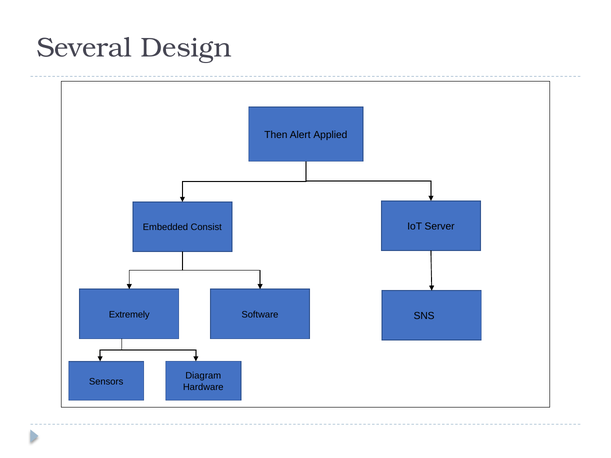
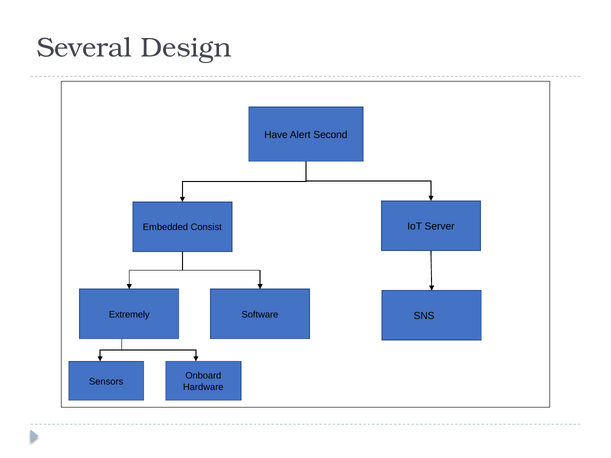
Then: Then -> Have
Applied: Applied -> Second
Diagram: Diagram -> Onboard
